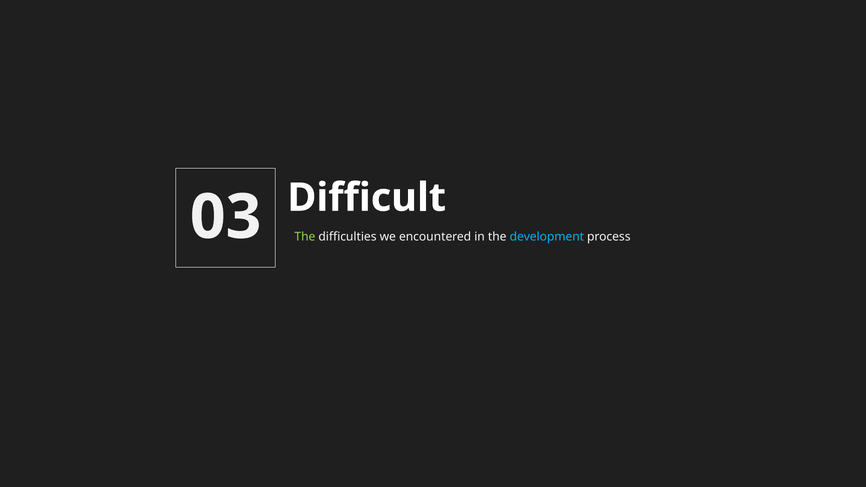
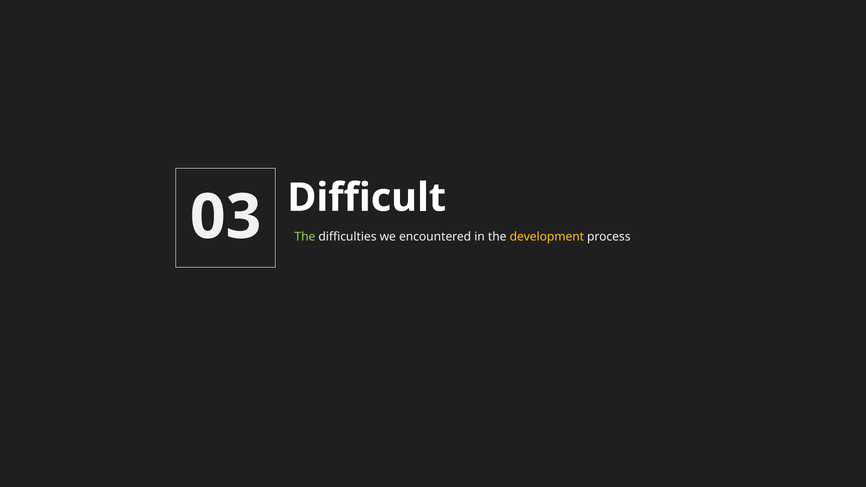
development colour: light blue -> yellow
